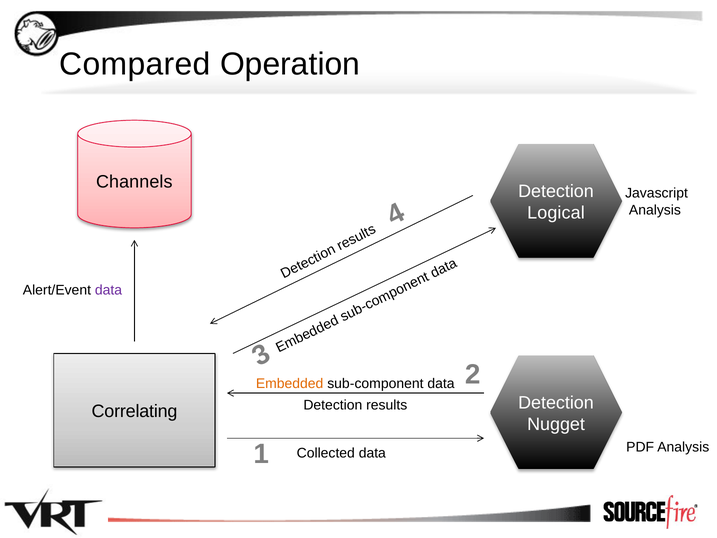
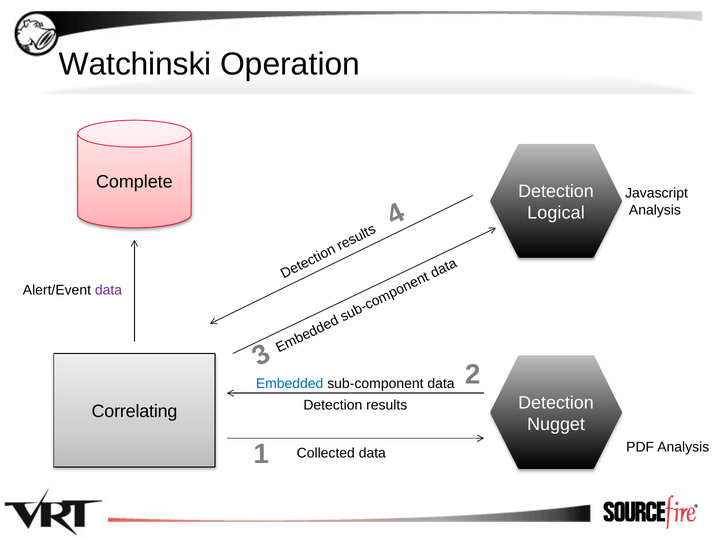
Compared: Compared -> Watchinski
Channels: Channels -> Complete
Embedded colour: orange -> blue
